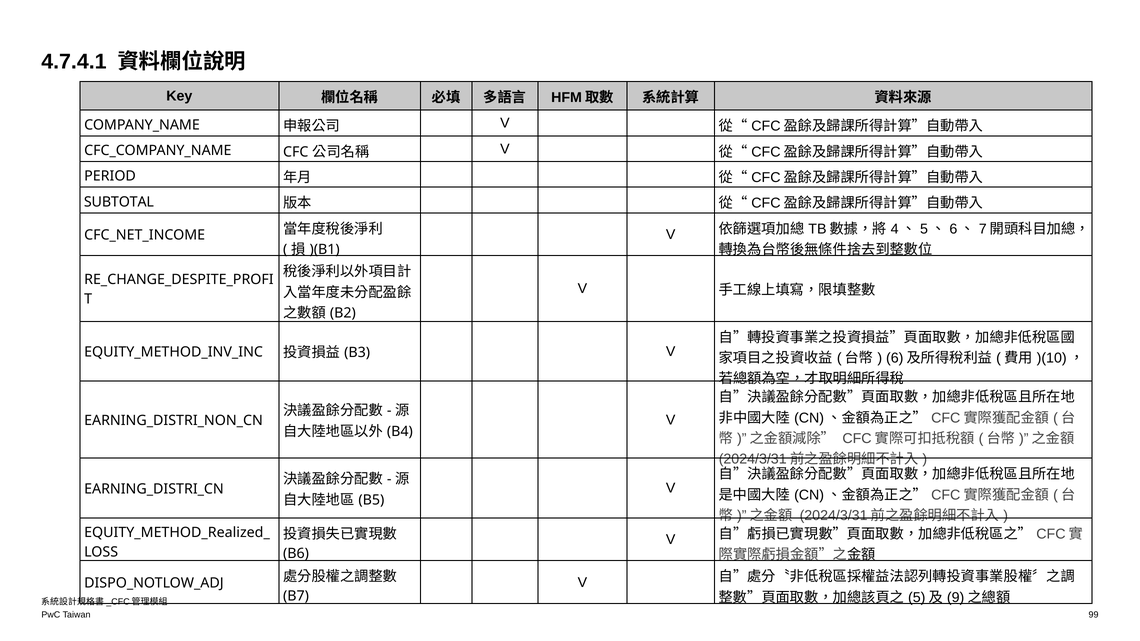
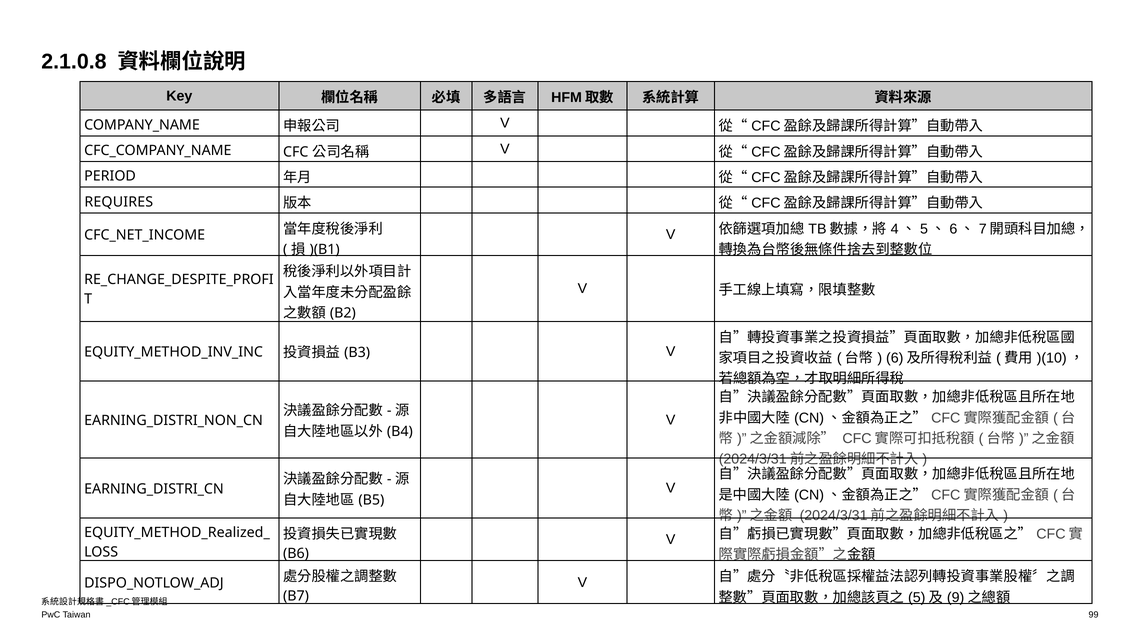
4.7.4.1: 4.7.4.1 -> 2.1.0.8
SUBTOTAL: SUBTOTAL -> REQUIRES
